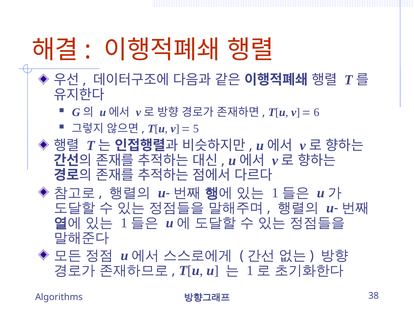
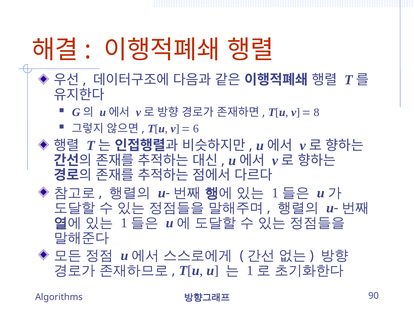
6: 6 -> 8
5: 5 -> 6
38: 38 -> 90
